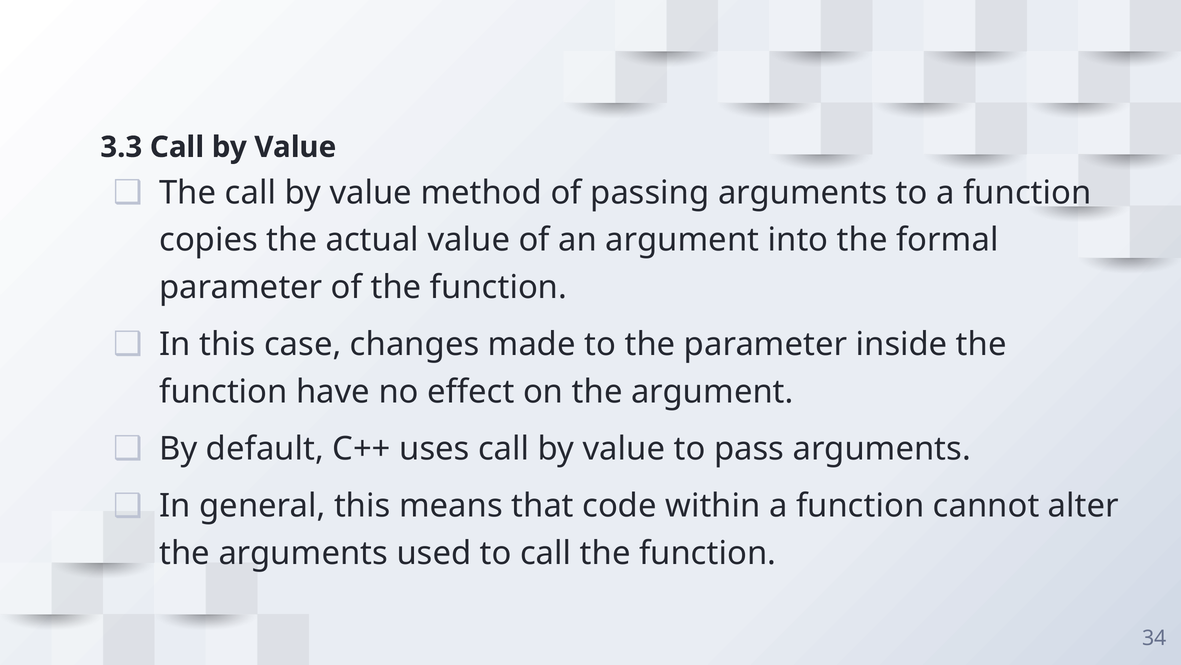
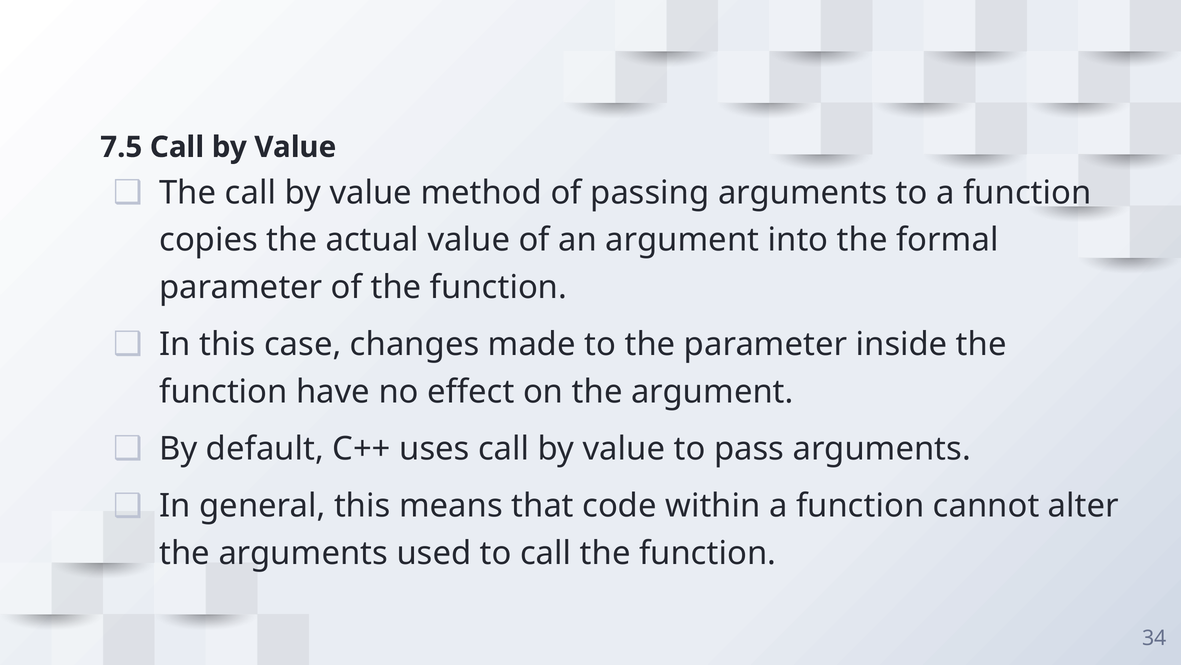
3.3: 3.3 -> 7.5
